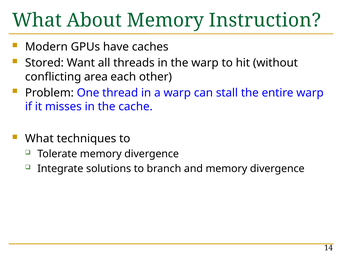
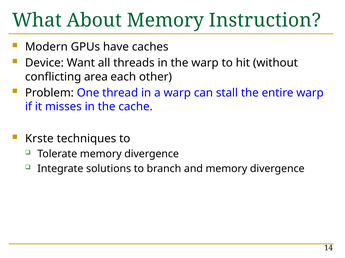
Stored: Stored -> Device
What at (39, 139): What -> Krste
